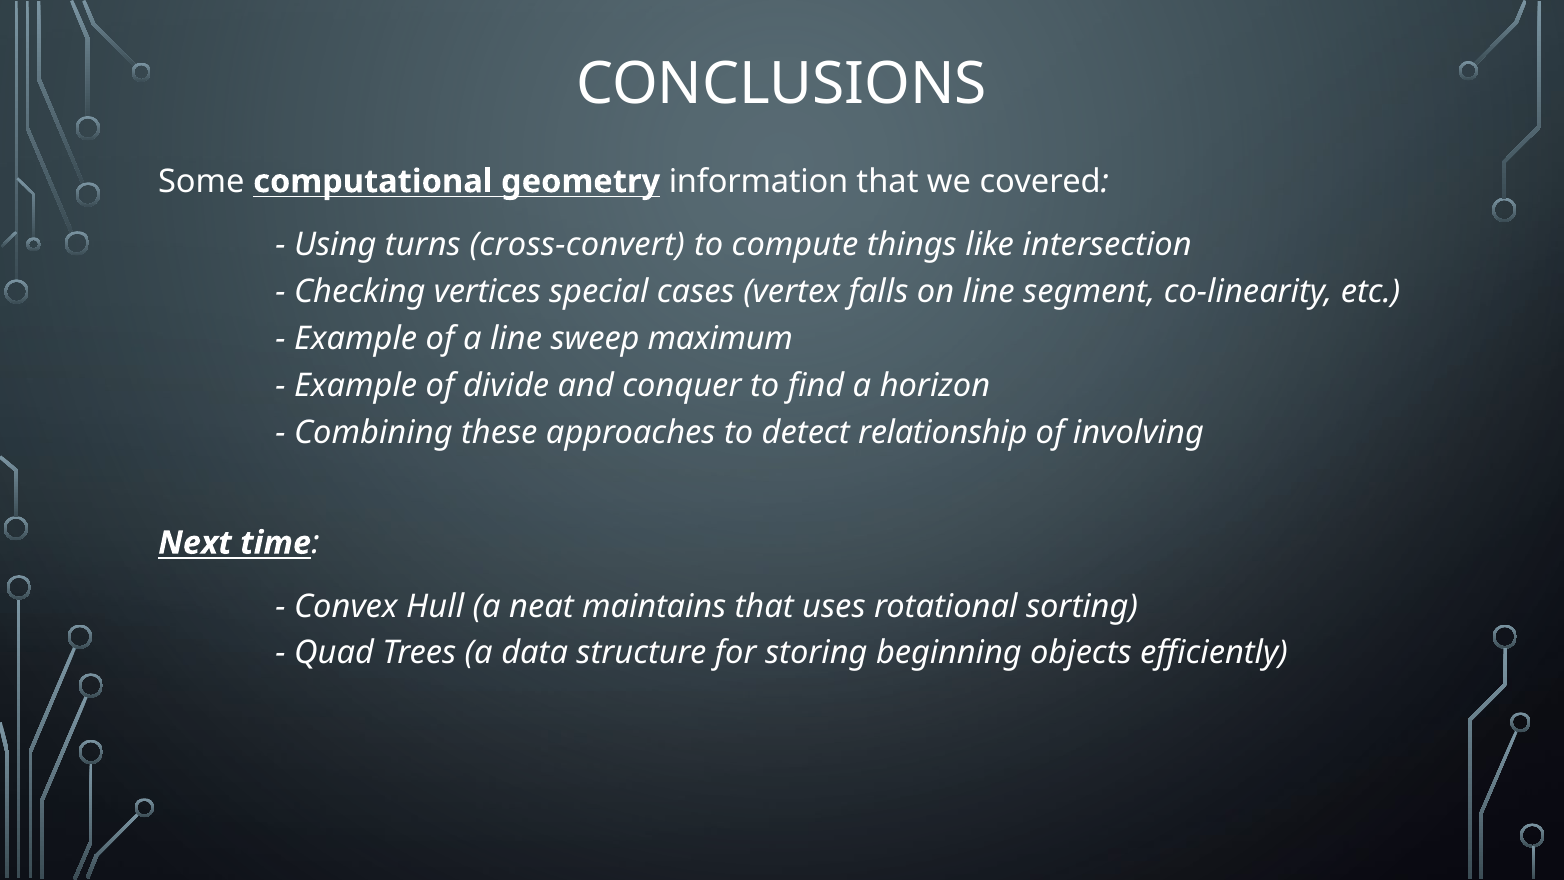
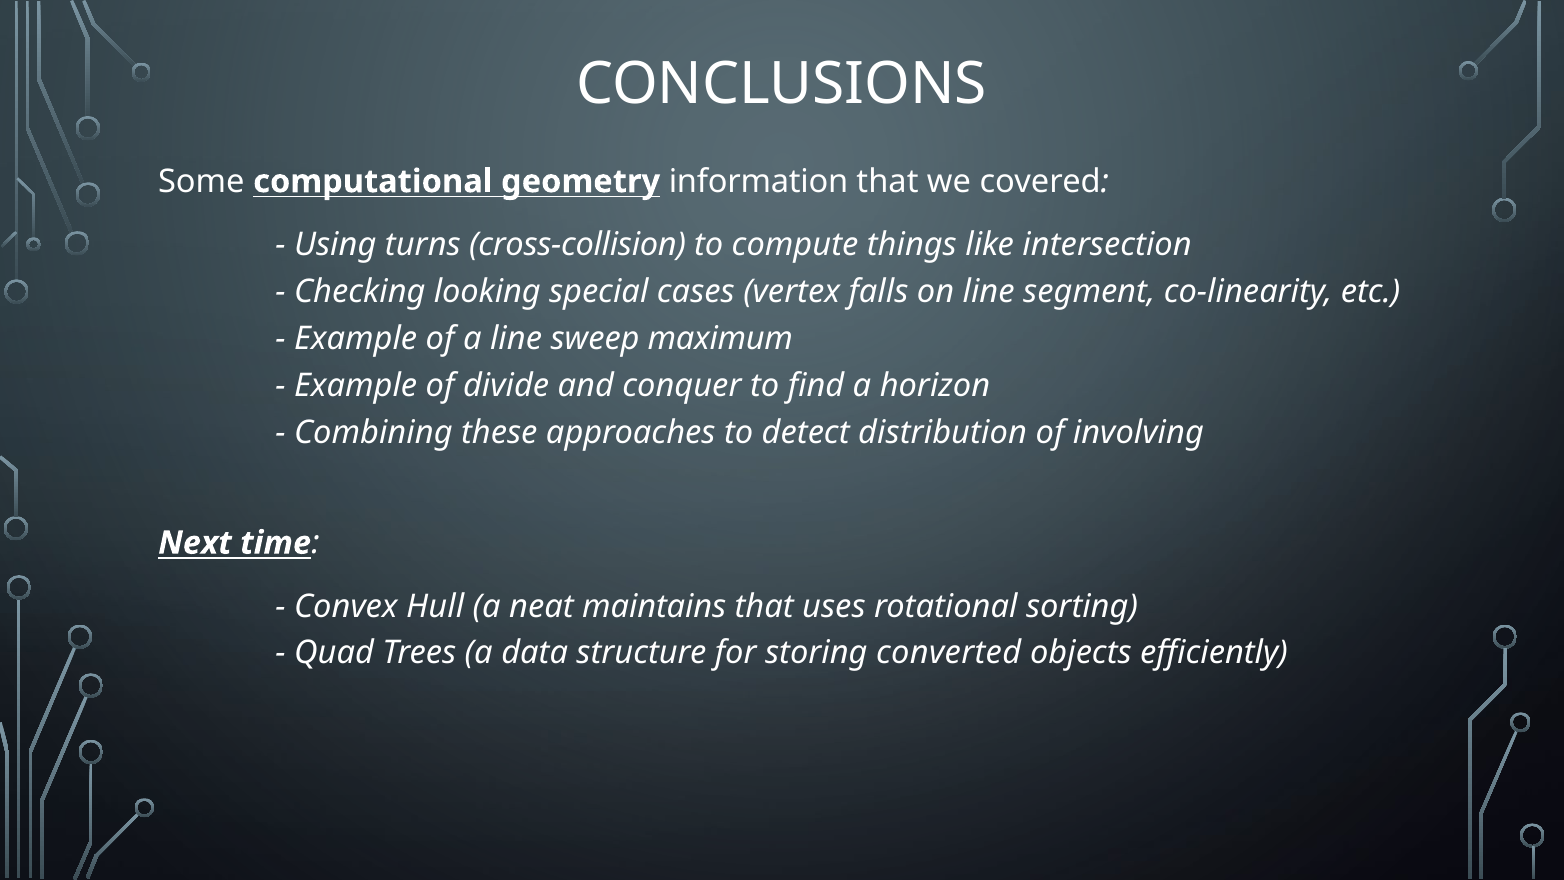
cross-convert: cross-convert -> cross-collision
vertices: vertices -> looking
relationship: relationship -> distribution
beginning: beginning -> converted
